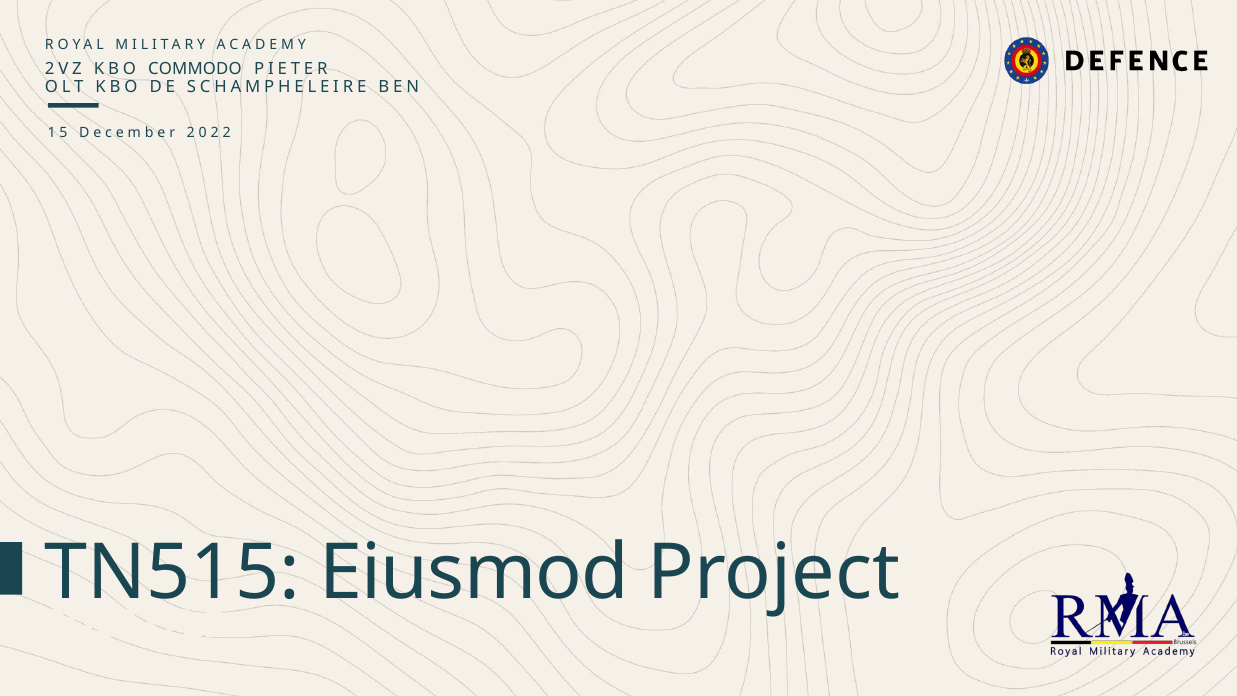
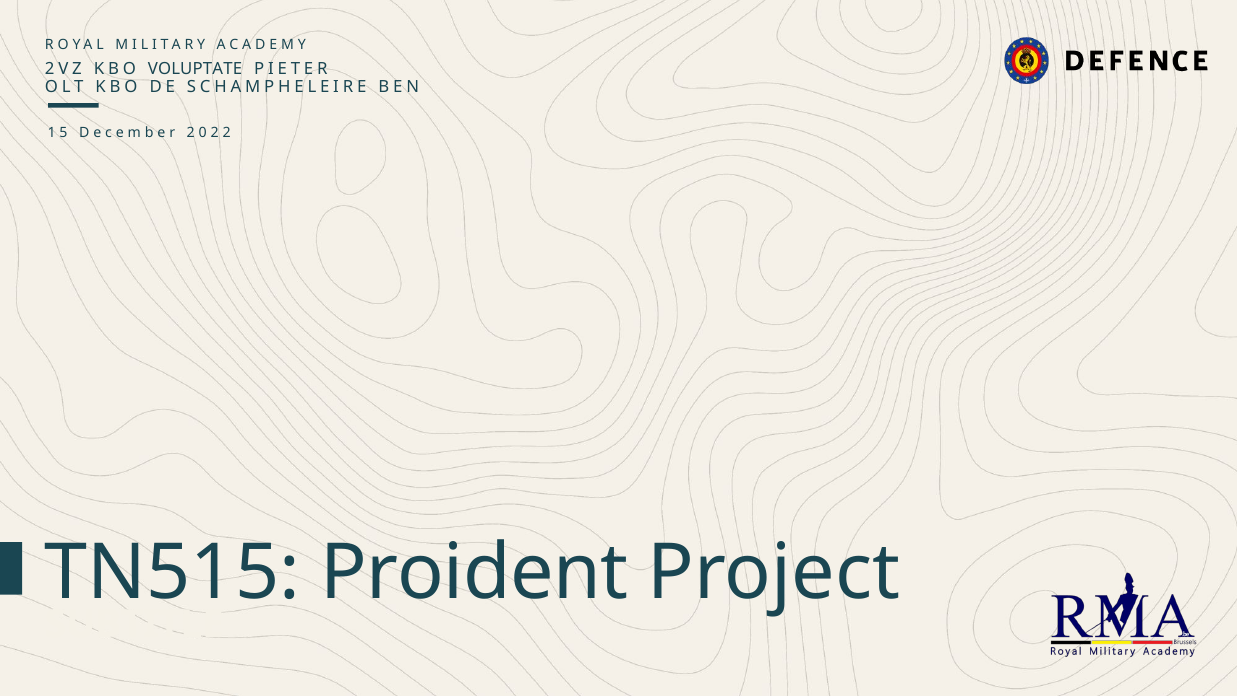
COMMODO: COMMODO -> VOLUPTATE
Eiusmod: Eiusmod -> Proident
